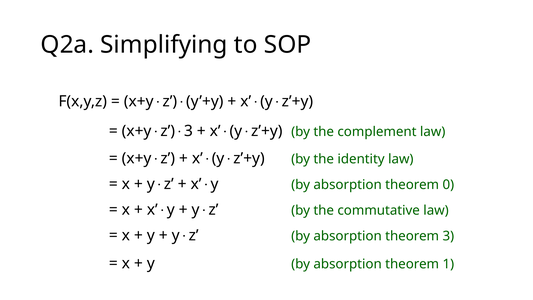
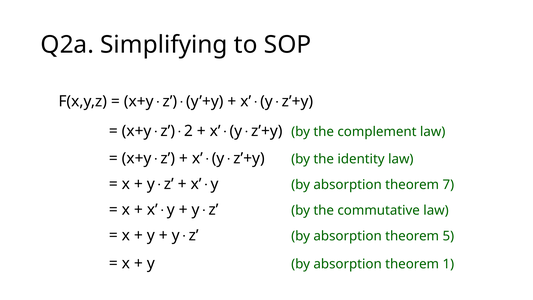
3 at (188, 131): 3 -> 2
0: 0 -> 7
theorem 3: 3 -> 5
